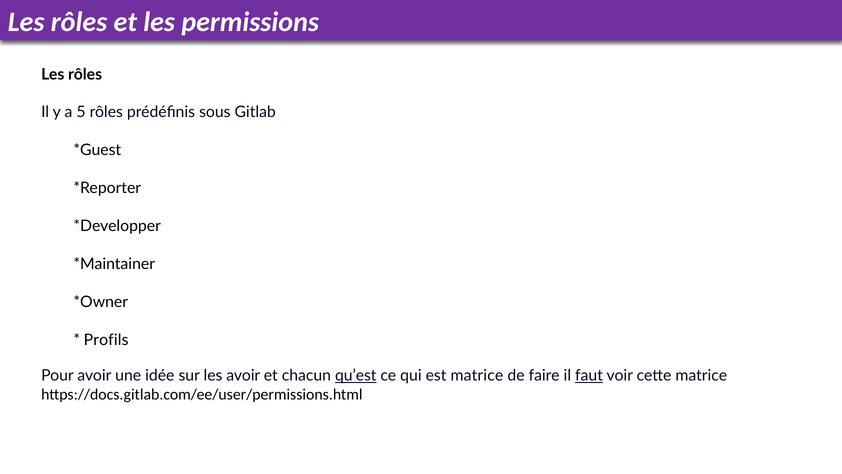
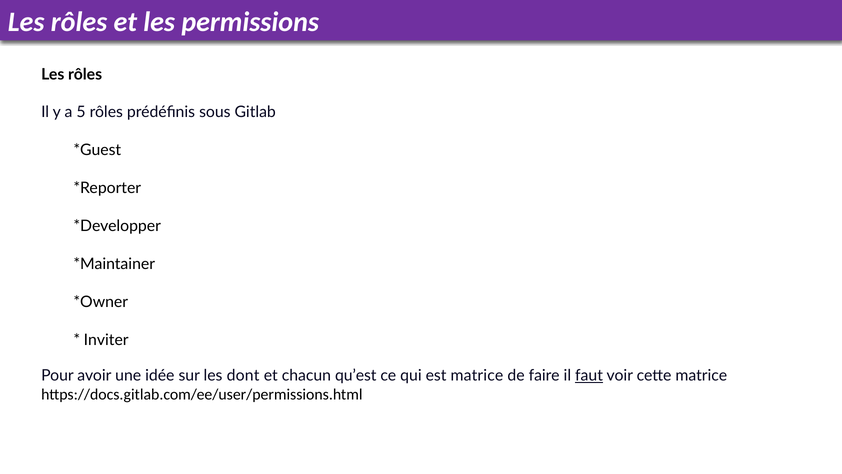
Profils: Profils -> Inviter
les avoir: avoir -> dont
qu’est underline: present -> none
